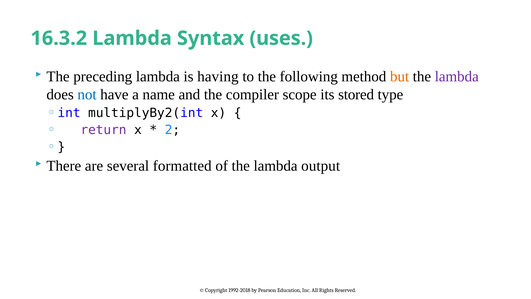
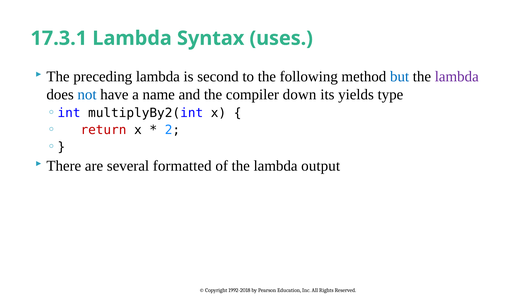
16.3.2: 16.3.2 -> 17.3.1
having: having -> second
but colour: orange -> blue
scope: scope -> down
stored: stored -> yields
return colour: purple -> red
